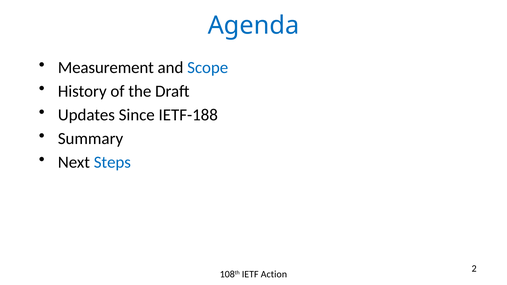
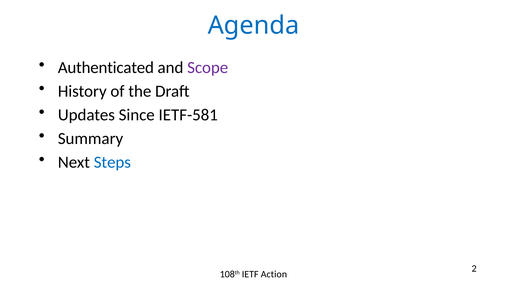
Measurement: Measurement -> Authenticated
Scope colour: blue -> purple
IETF-188: IETF-188 -> IETF-581
